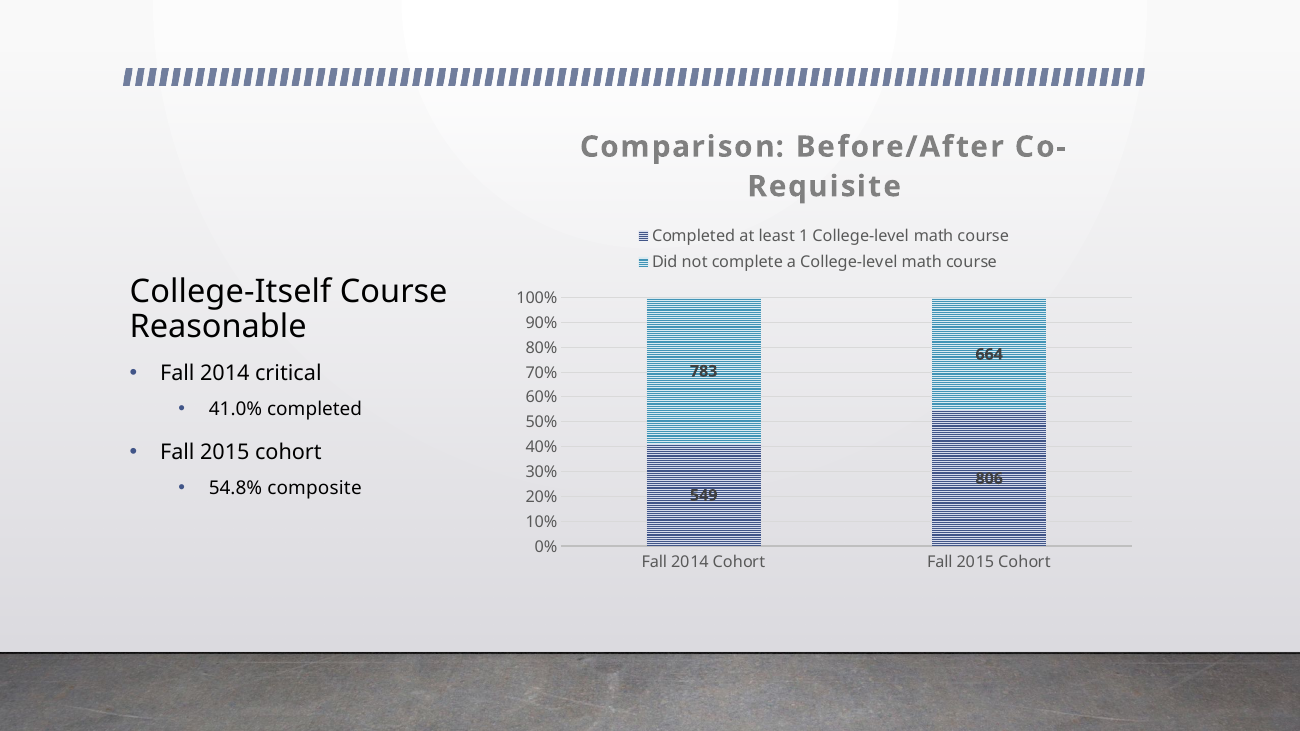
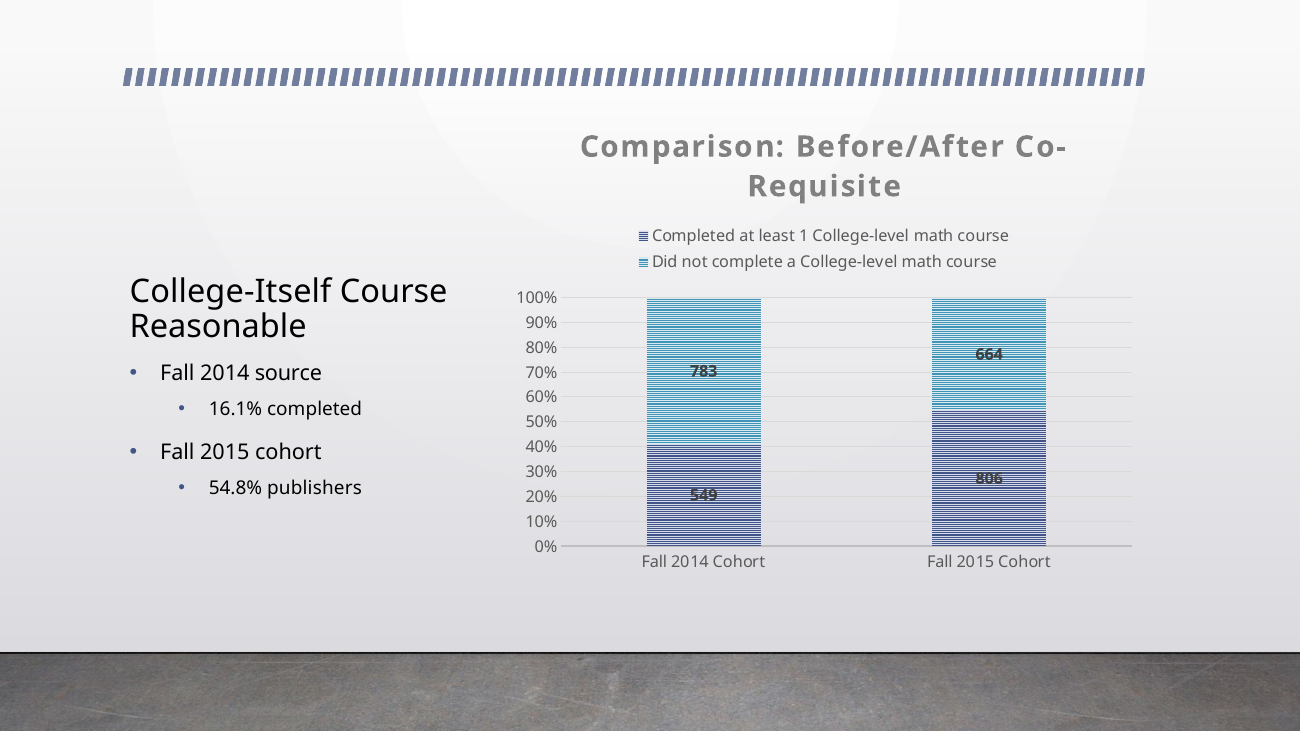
critical: critical -> source
41.0%: 41.0% -> 16.1%
composite: composite -> publishers
